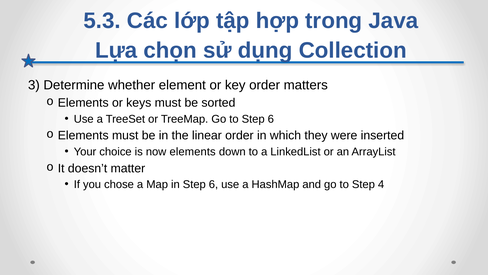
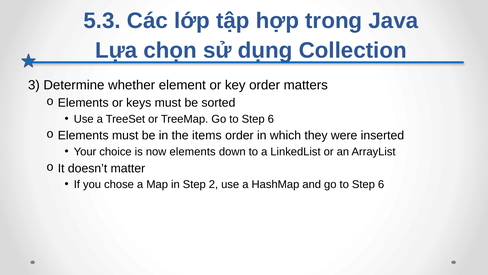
linear: linear -> items
in Step 6: 6 -> 2
4 at (381, 184): 4 -> 6
